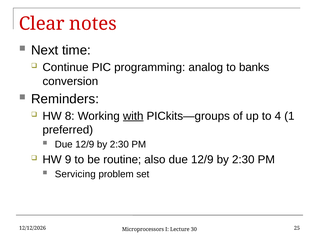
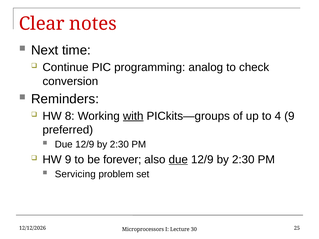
banks: banks -> check
4 1: 1 -> 9
routine: routine -> forever
due at (178, 160) underline: none -> present
